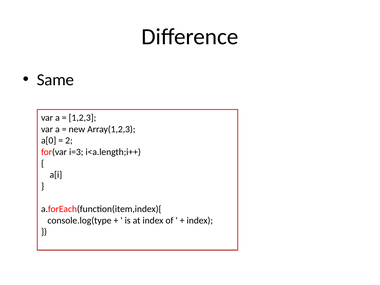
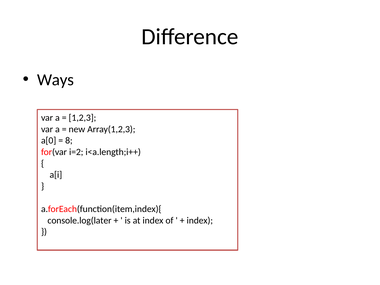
Same: Same -> Ways
2: 2 -> 8
i=3: i=3 -> i=2
console.log(type: console.log(type -> console.log(later
